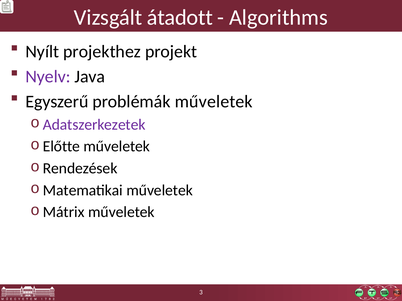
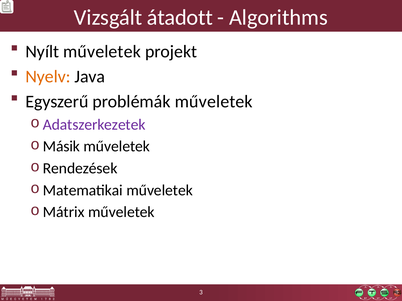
Nyílt projekthez: projekthez -> műveletek
Nyelv colour: purple -> orange
Előtte: Előtte -> Másik
